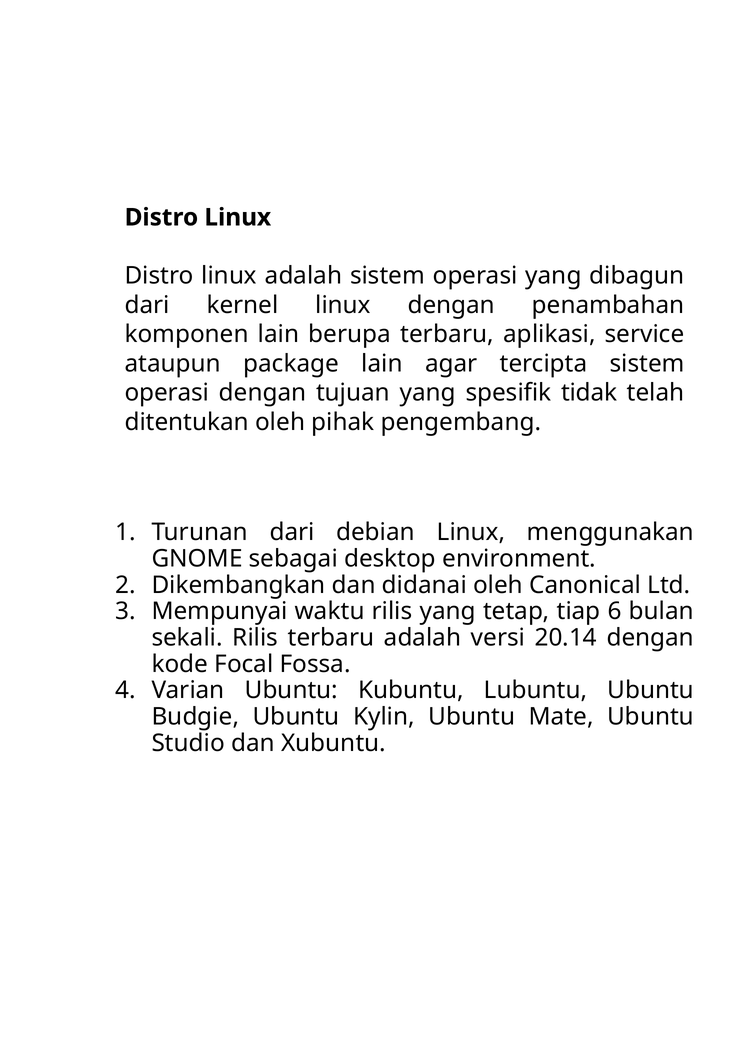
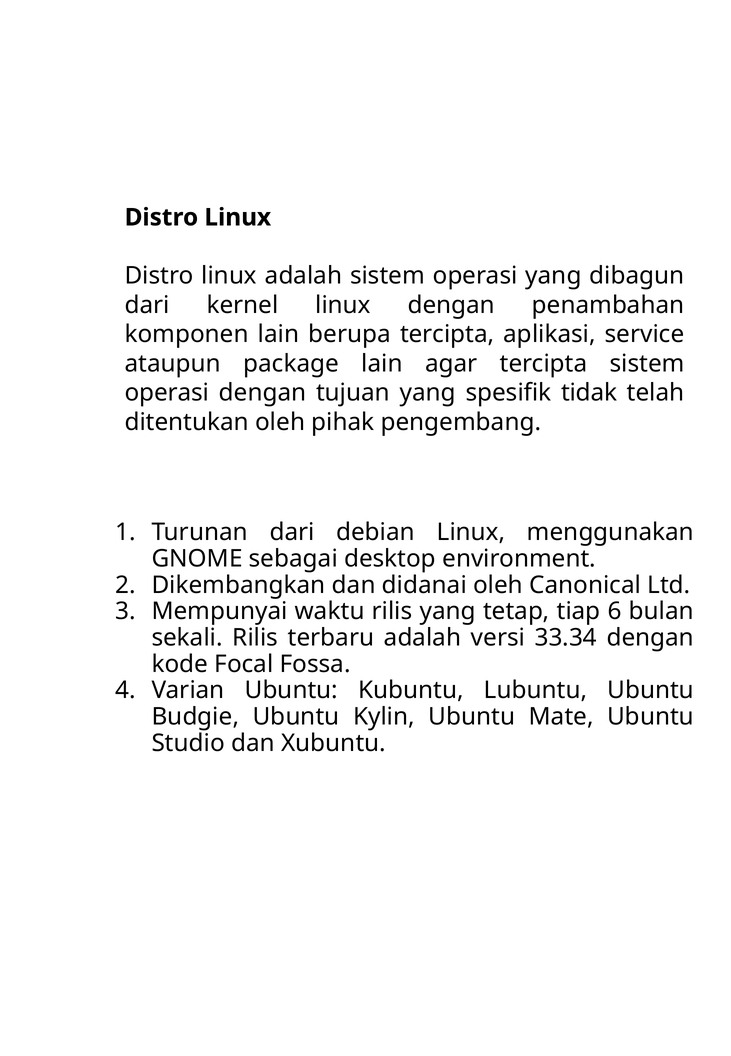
berupa terbaru: terbaru -> tercipta
20.14: 20.14 -> 33.34
